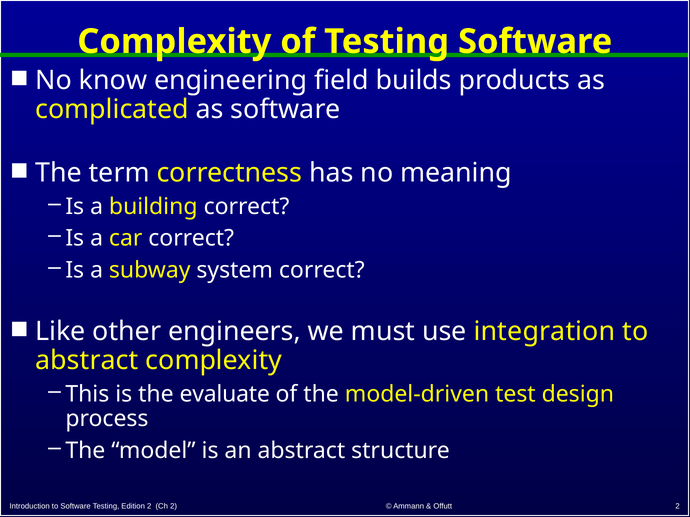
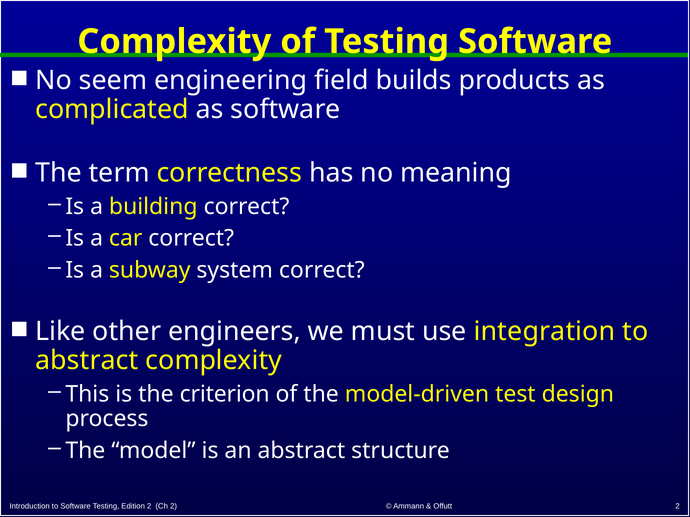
know: know -> seem
evaluate: evaluate -> criterion
